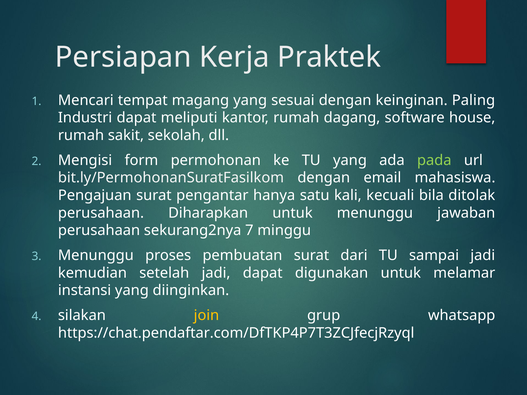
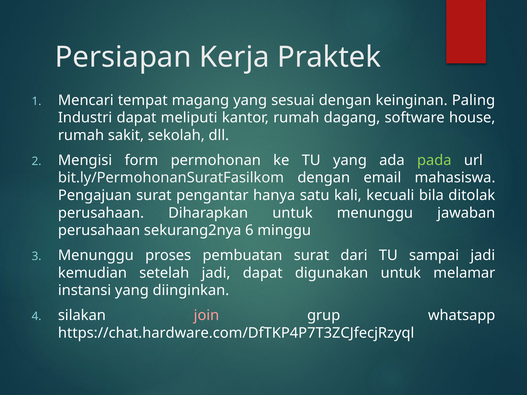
7: 7 -> 6
join colour: yellow -> pink
https://chat.pendaftar.com/DfTKP4P7T3ZCJfecjRzyql: https://chat.pendaftar.com/DfTKP4P7T3ZCJfecjRzyql -> https://chat.hardware.com/DfTKP4P7T3ZCJfecjRzyql
